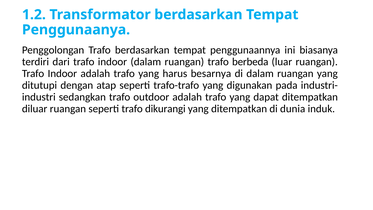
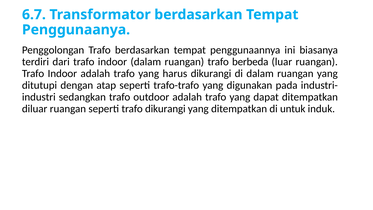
1.2: 1.2 -> 6.7
harus besarnya: besarnya -> dikurangi
dunia: dunia -> untuk
